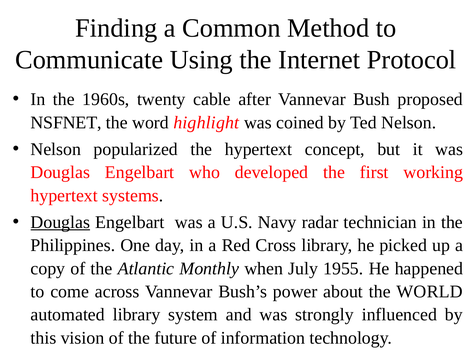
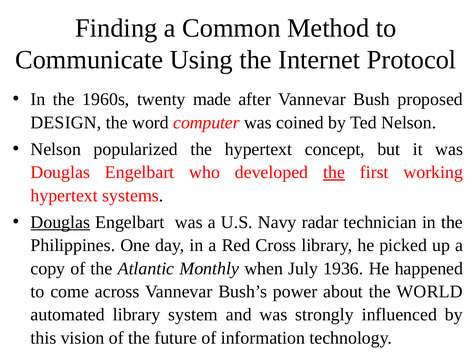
cable: cable -> made
NSFNET: NSFNET -> DESIGN
highlight: highlight -> computer
the at (334, 172) underline: none -> present
1955: 1955 -> 1936
